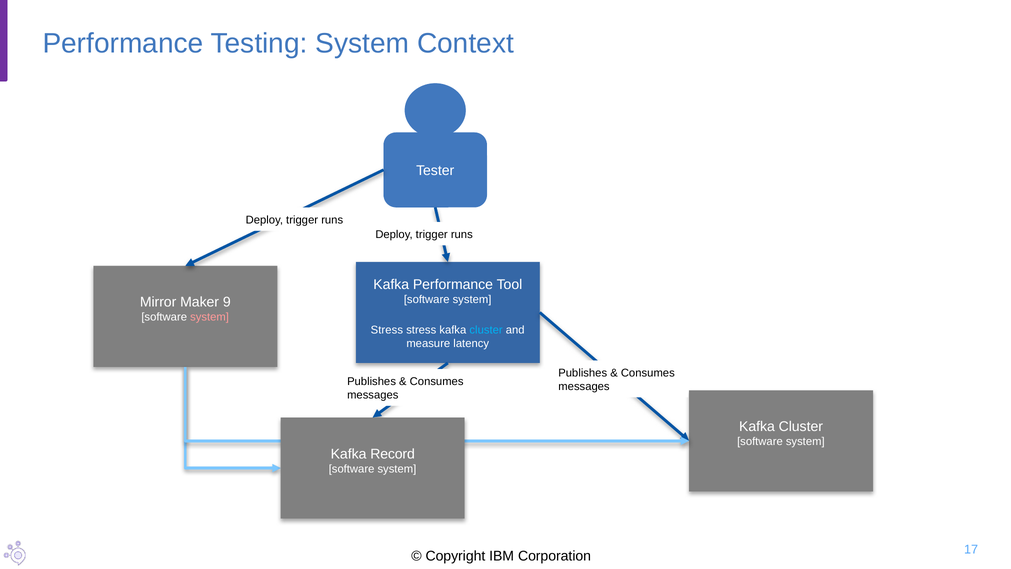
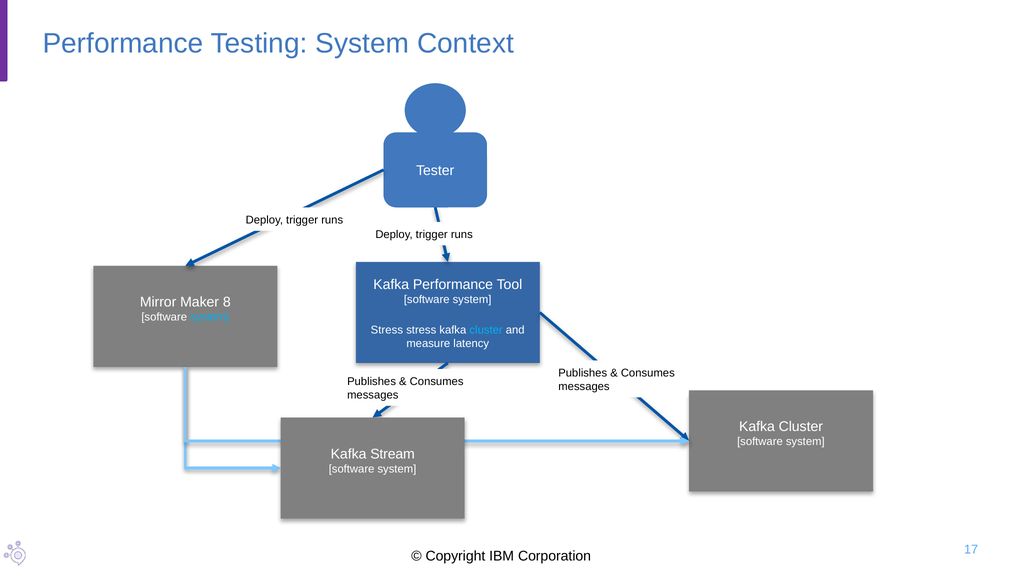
9: 9 -> 8
system at (210, 317) colour: pink -> light blue
Record: Record -> Stream
